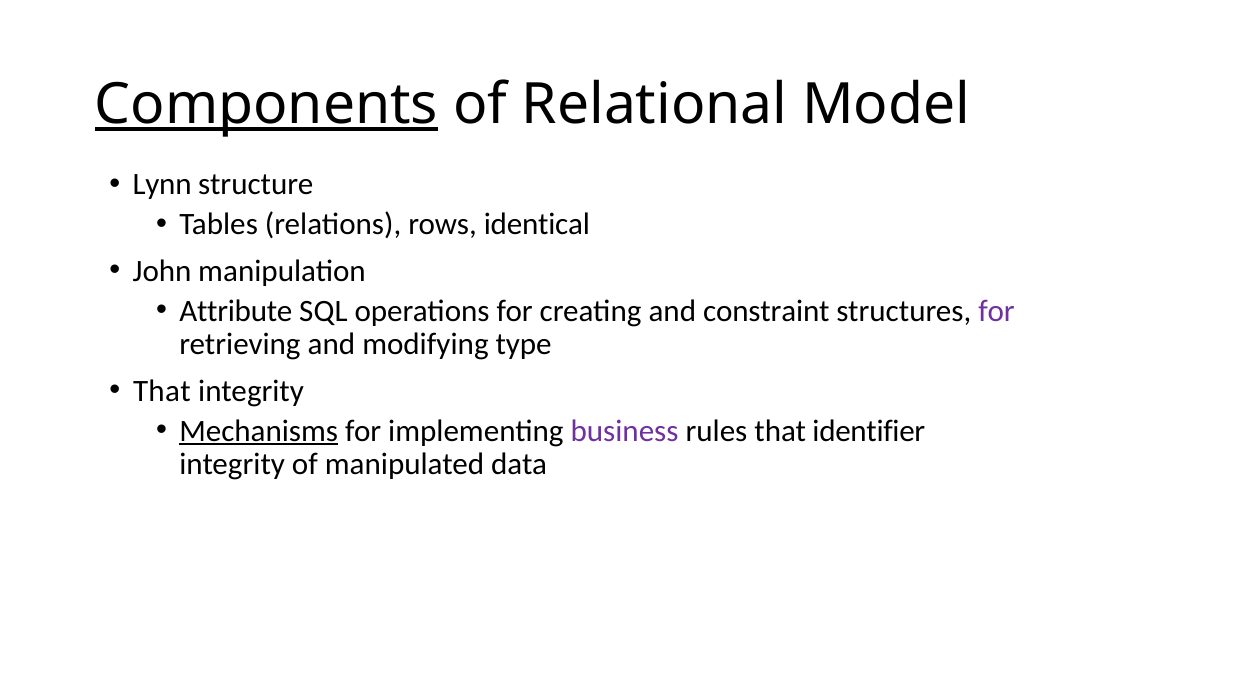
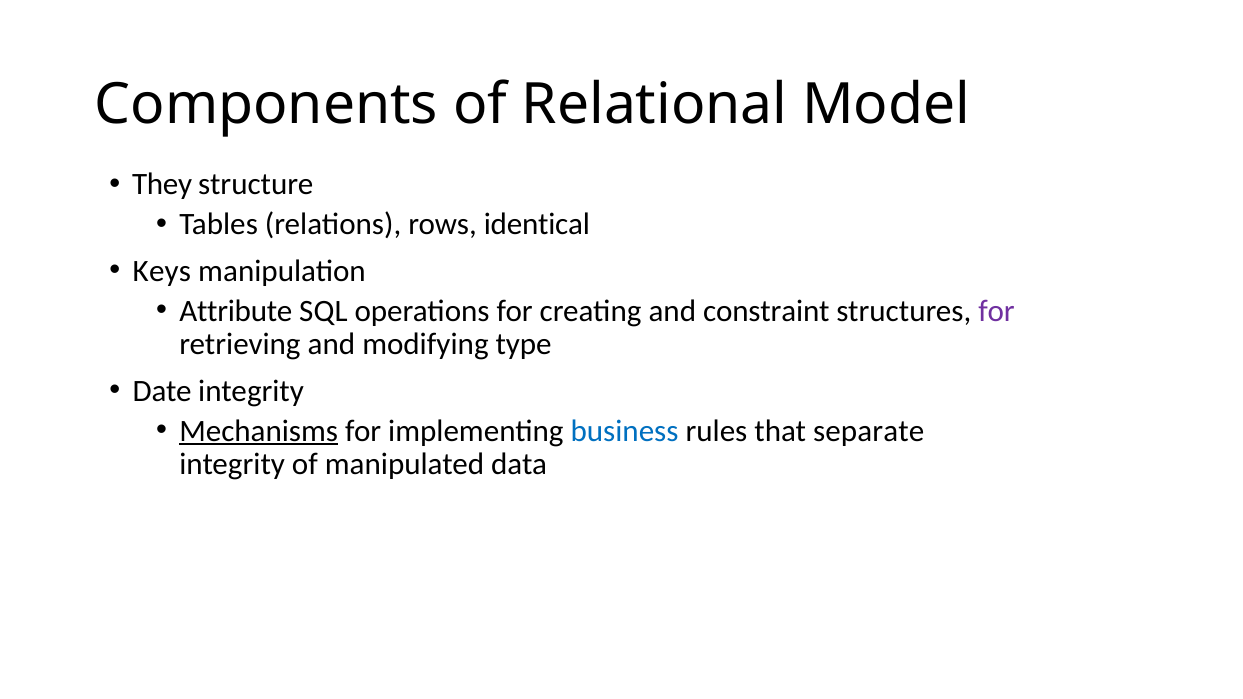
Components underline: present -> none
Lynn: Lynn -> They
John: John -> Keys
That at (162, 391): That -> Date
business colour: purple -> blue
identifier: identifier -> separate
